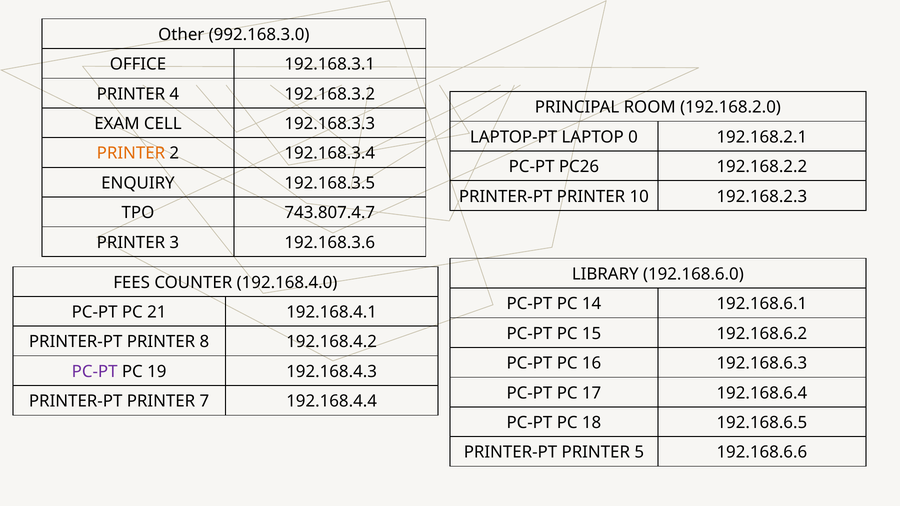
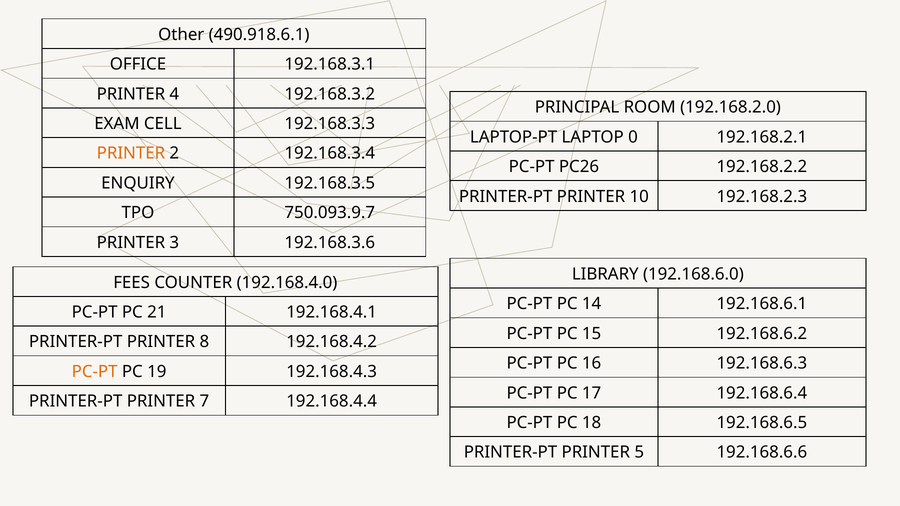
992.168.3.0: 992.168.3.0 -> 490.918.6.1
743.807.4.7: 743.807.4.7 -> 750.093.9.7
PC-PT at (95, 372) colour: purple -> orange
